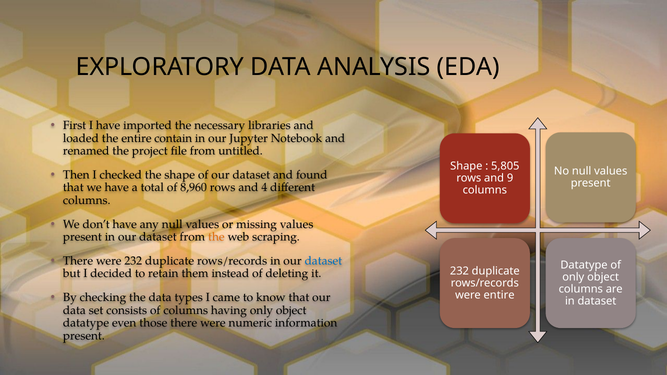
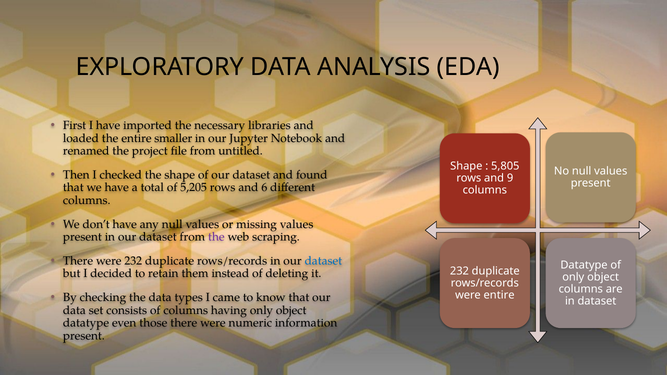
contain: contain -> smaller
8,960: 8,960 -> 5,205
4: 4 -> 6
the at (216, 237) colour: orange -> purple
